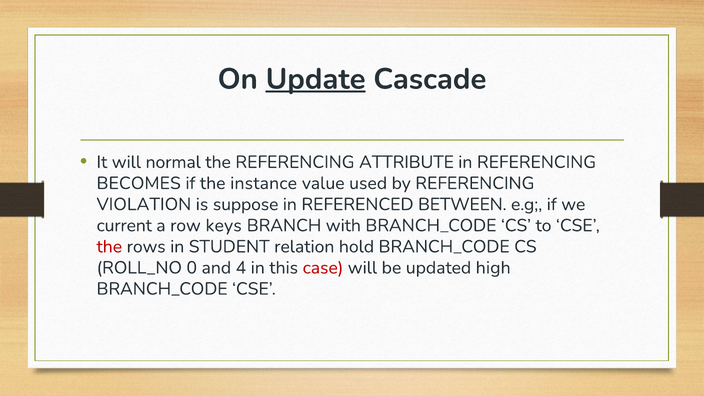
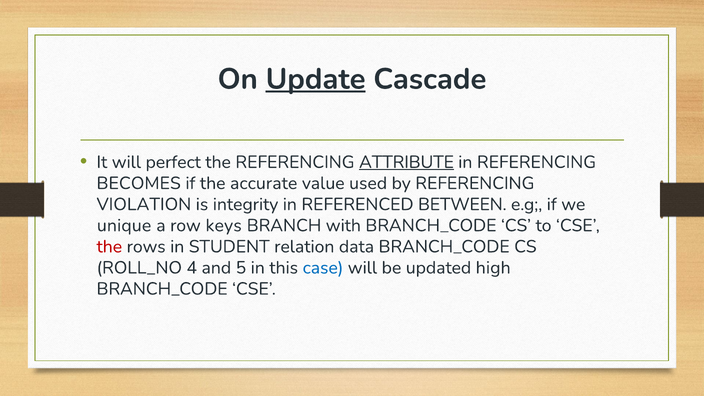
normal: normal -> perfect
ATTRIBUTE underline: none -> present
instance: instance -> accurate
suppose: suppose -> integrity
current: current -> unique
hold: hold -> data
0: 0 -> 4
4: 4 -> 5
case colour: red -> blue
